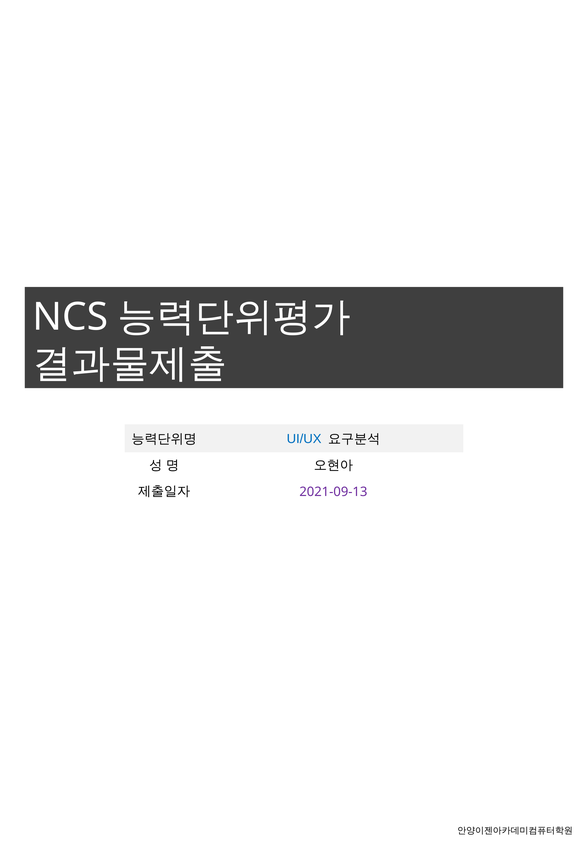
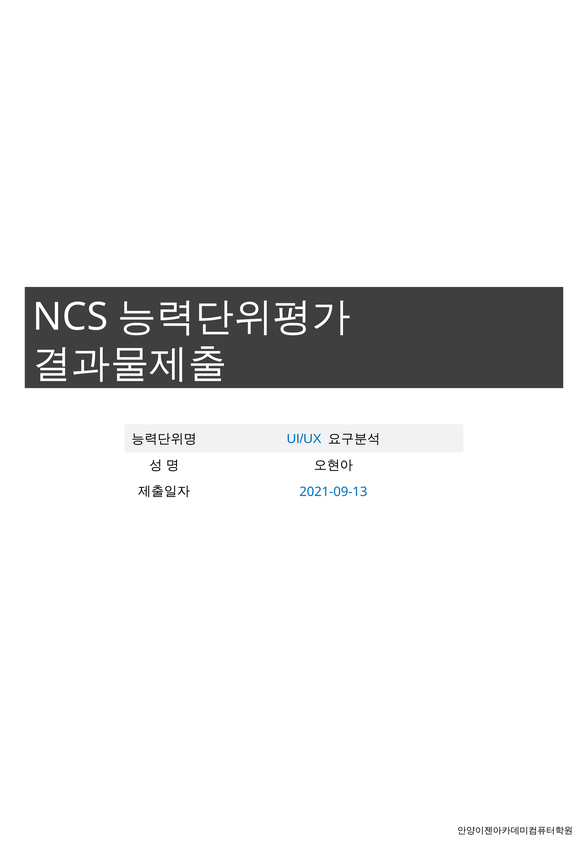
2021-09-13 colour: purple -> blue
